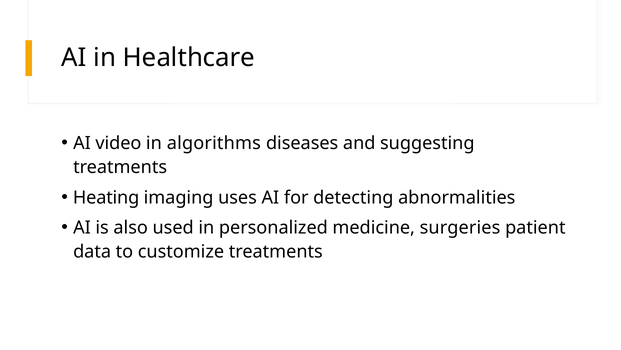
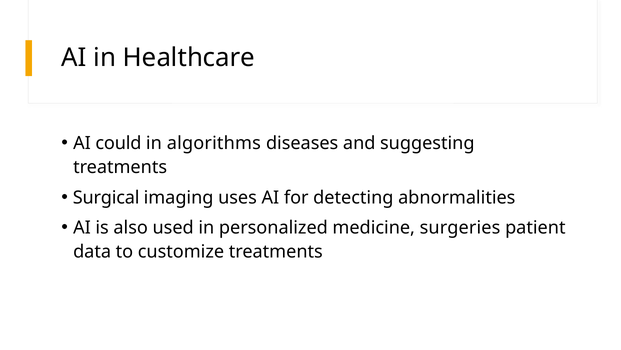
video: video -> could
Heating: Heating -> Surgical
